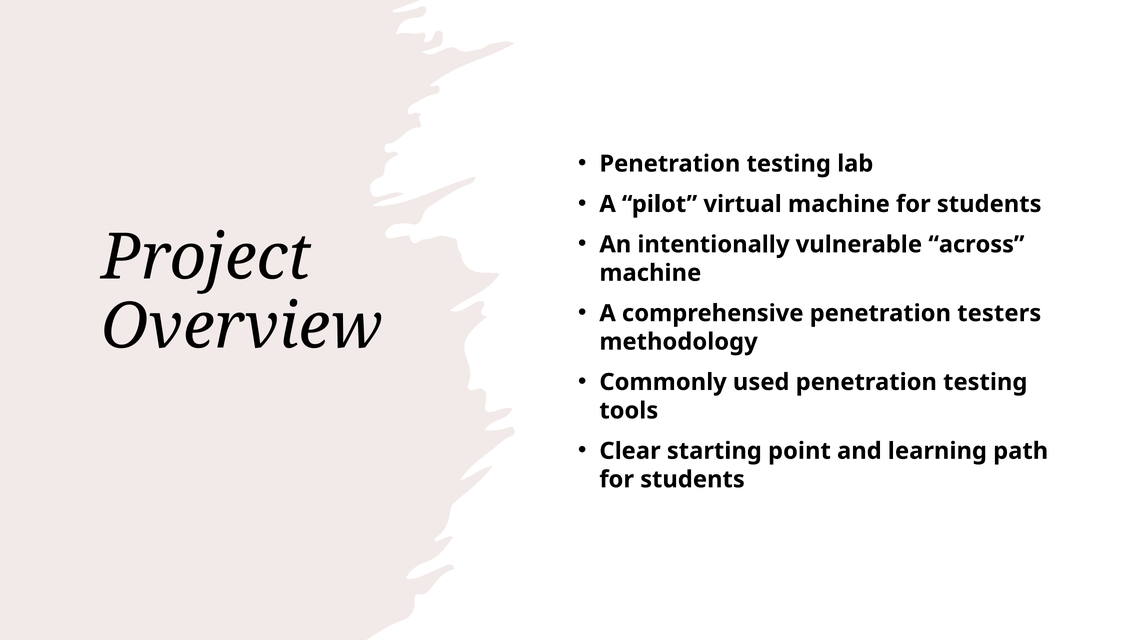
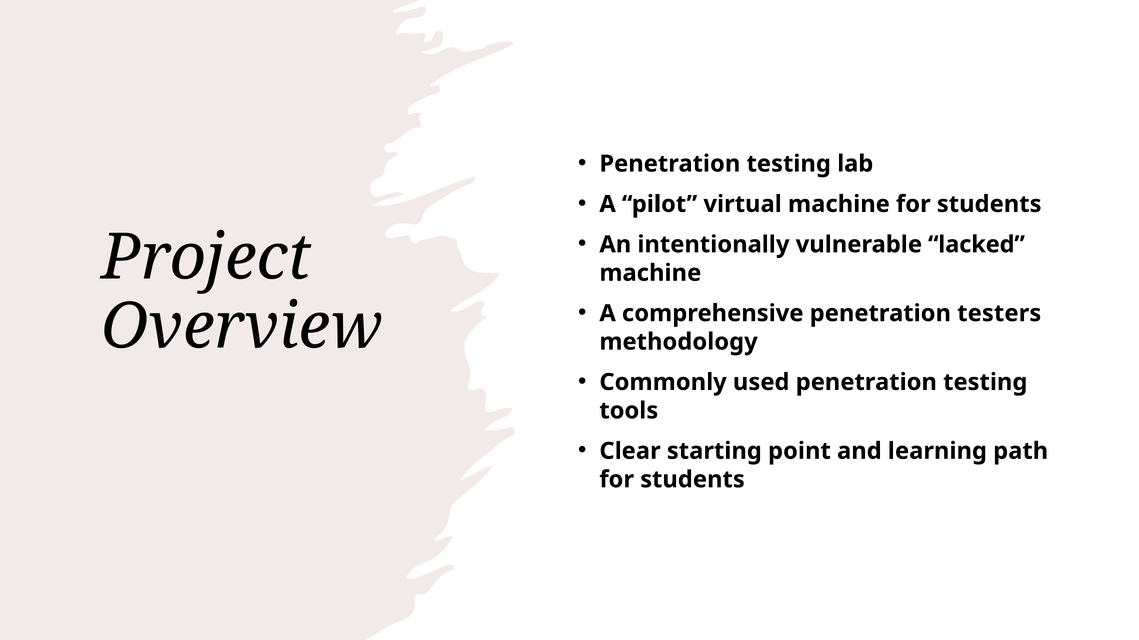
across: across -> lacked
